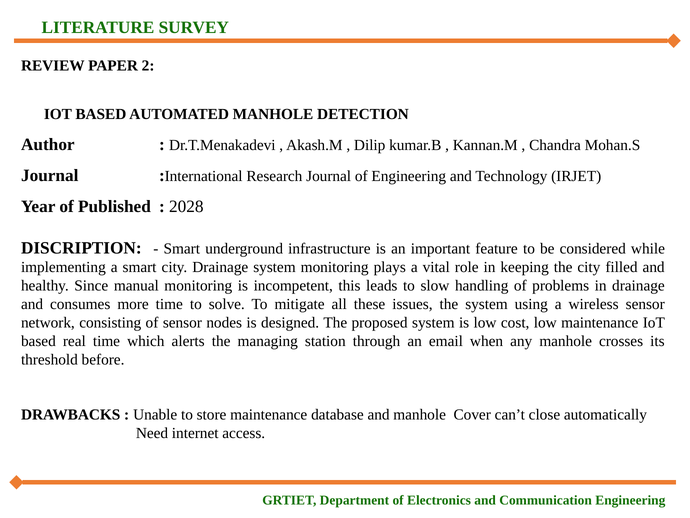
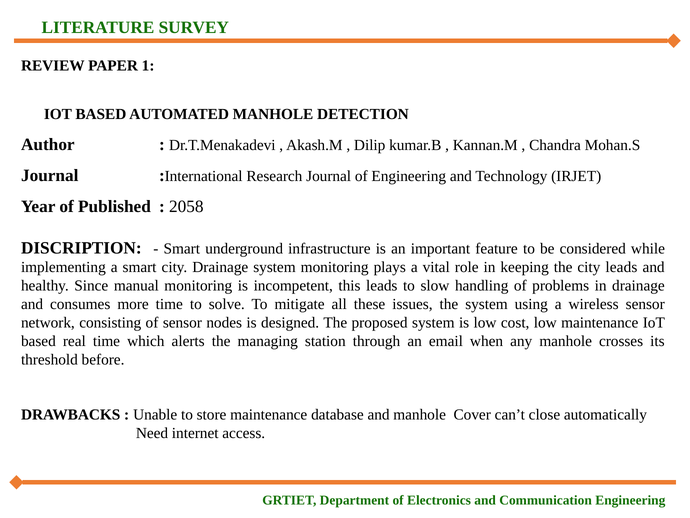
2: 2 -> 1
2028: 2028 -> 2058
city filled: filled -> leads
